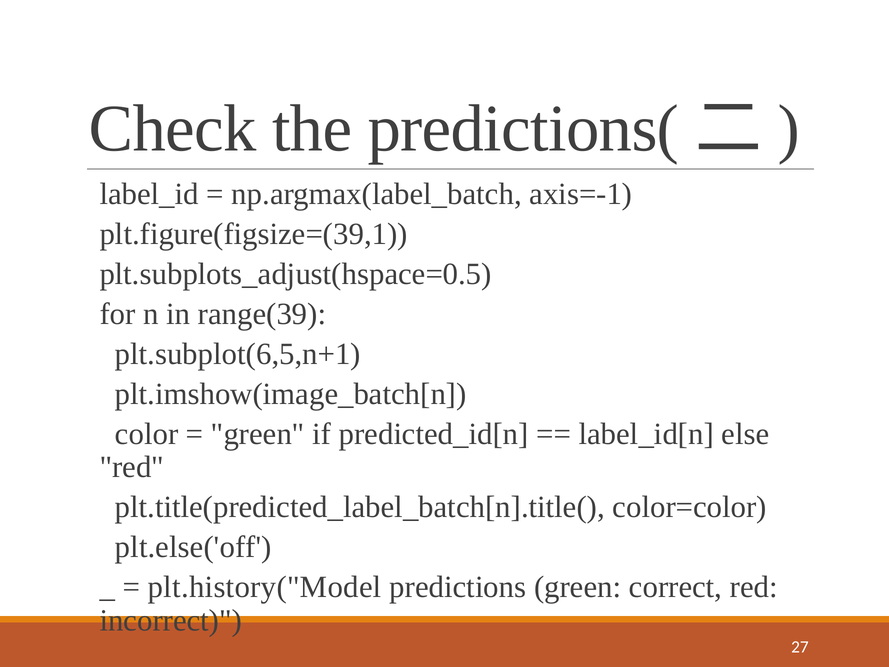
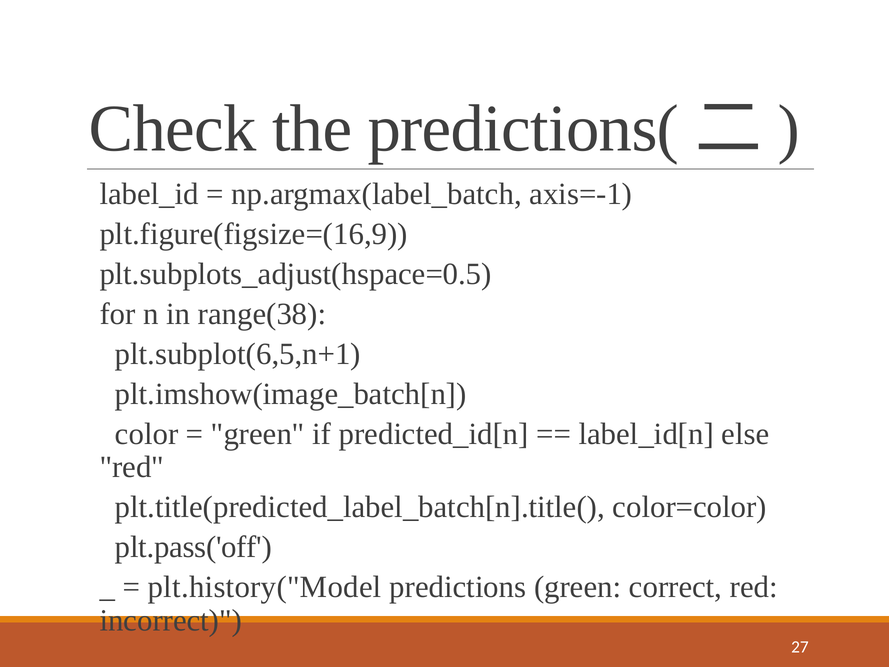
plt.figure(figsize=(39,1: plt.figure(figsize=(39,1 -> plt.figure(figsize=(16,9
range(39: range(39 -> range(38
plt.else('off: plt.else('off -> plt.pass('off
